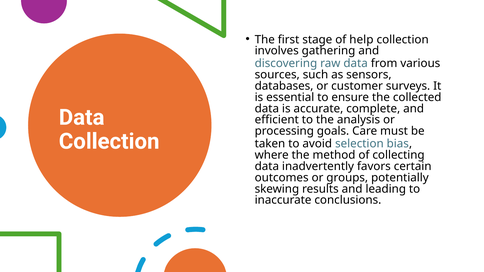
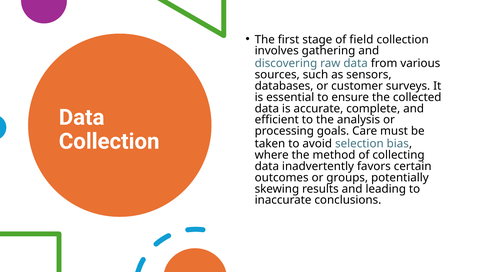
help: help -> field
